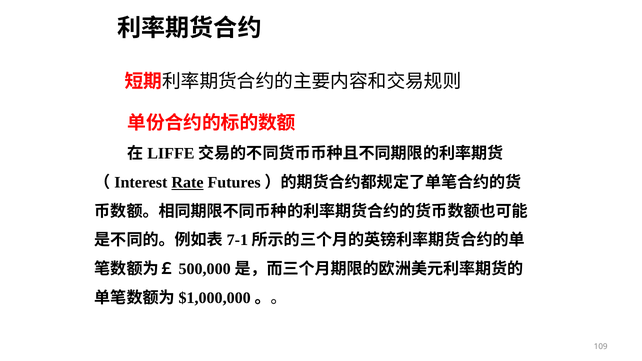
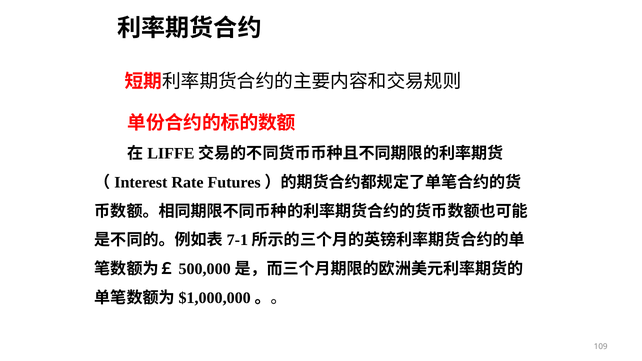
Rate underline: present -> none
